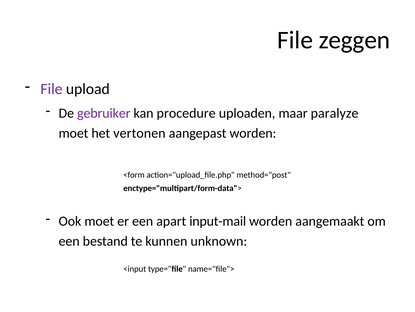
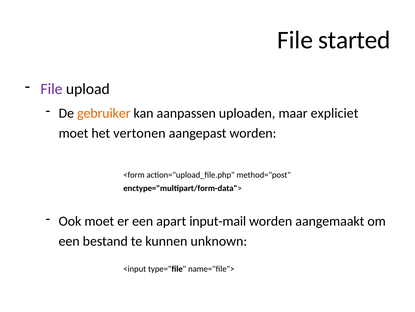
zeggen: zeggen -> started
gebruiker colour: purple -> orange
procedure: procedure -> aanpassen
paralyze: paralyze -> expliciet
